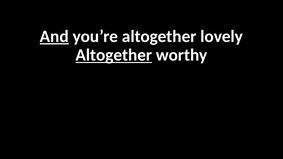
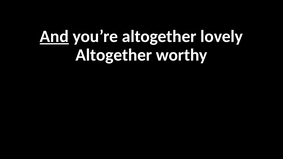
Altogether at (114, 55) underline: present -> none
